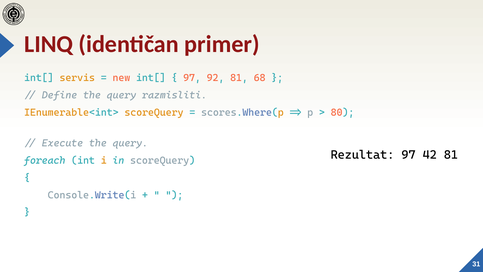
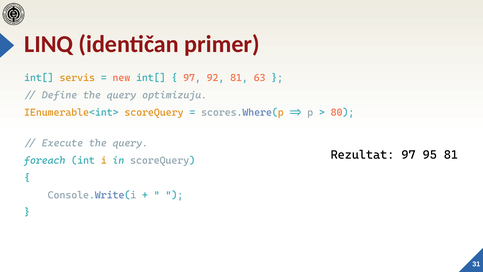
68: 68 -> 63
razmisliti: razmisliti -> optimizuju
42: 42 -> 95
